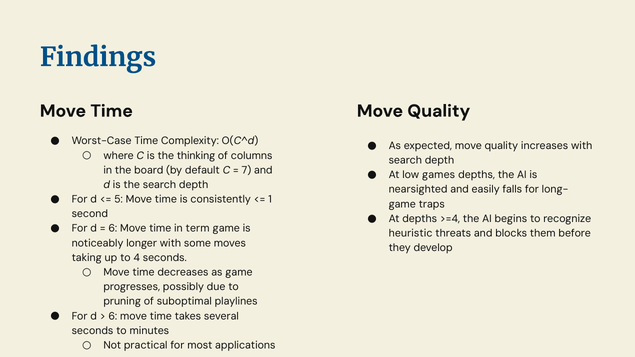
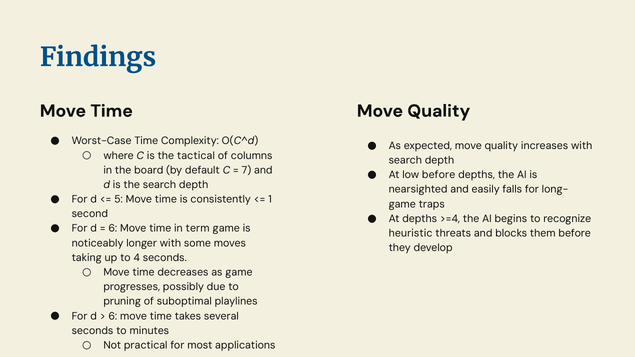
thinking: thinking -> tactical
low games: games -> before
